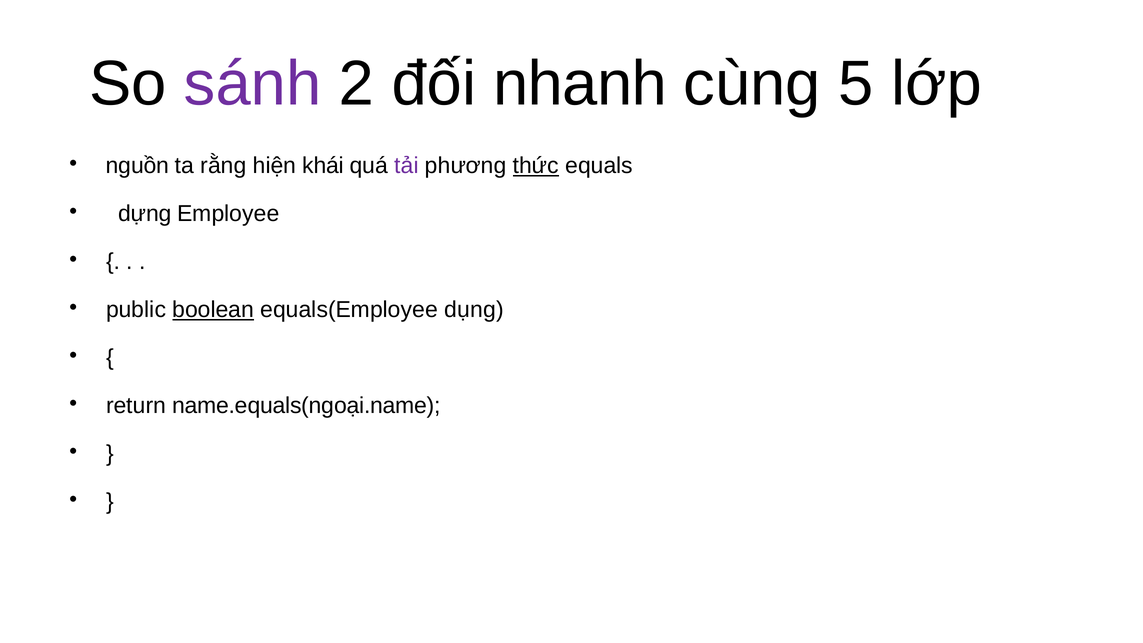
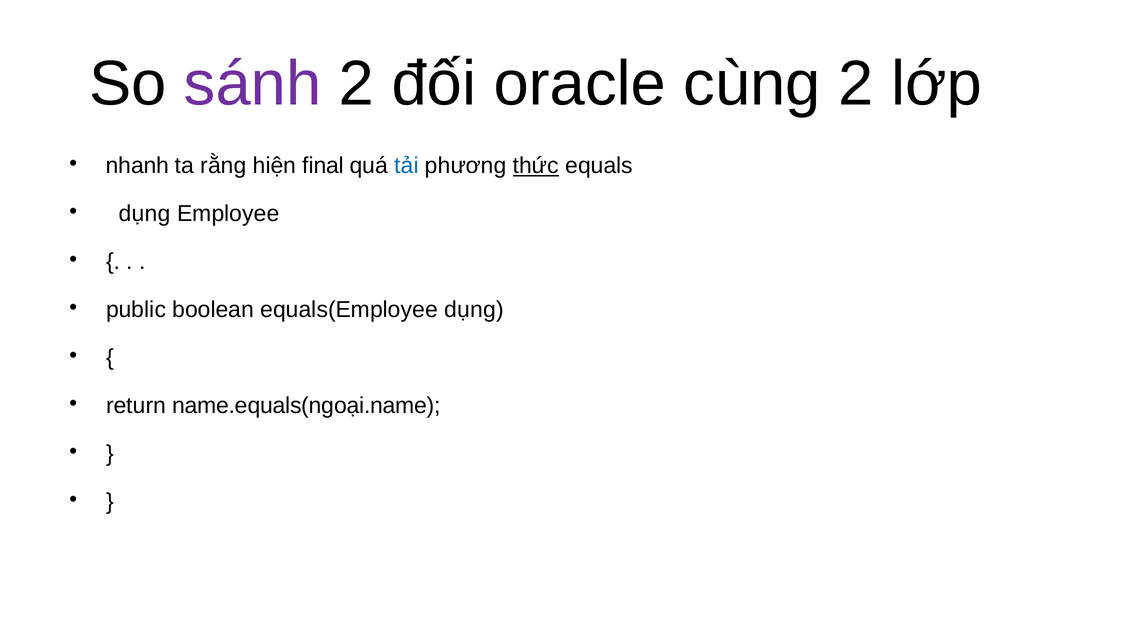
nhanh: nhanh -> oracle
cùng 5: 5 -> 2
nguồn: nguồn -> nhanh
khái: khái -> final
tải colour: purple -> blue
dựng at (145, 214): dựng -> dụng
boolean underline: present -> none
